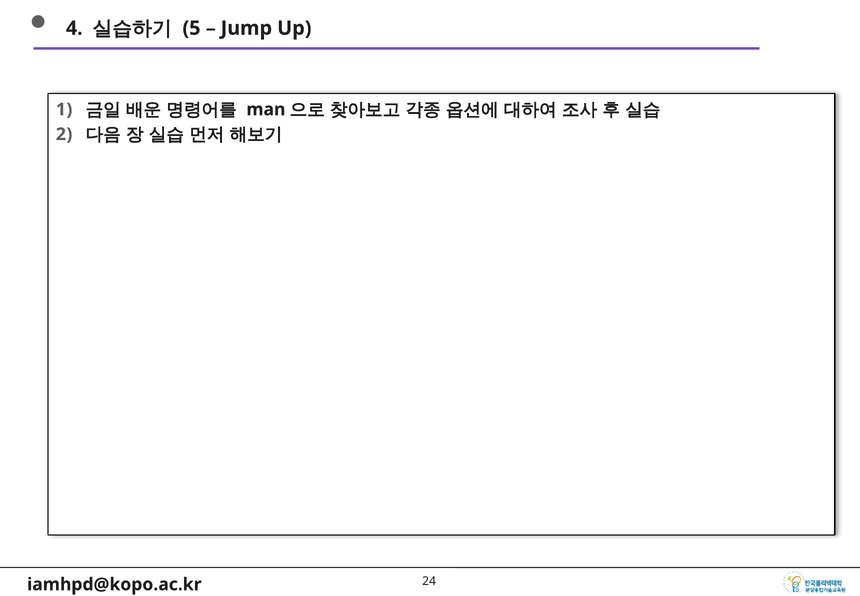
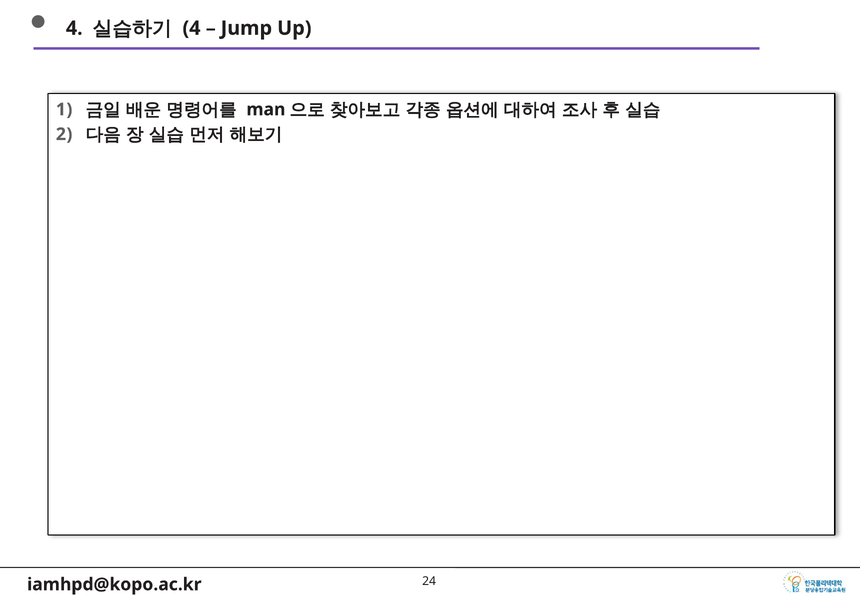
5 at (192, 28): 5 -> 4
